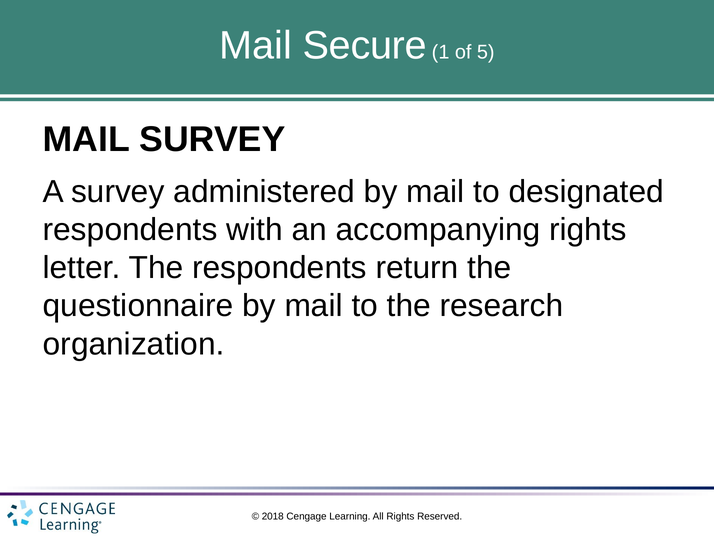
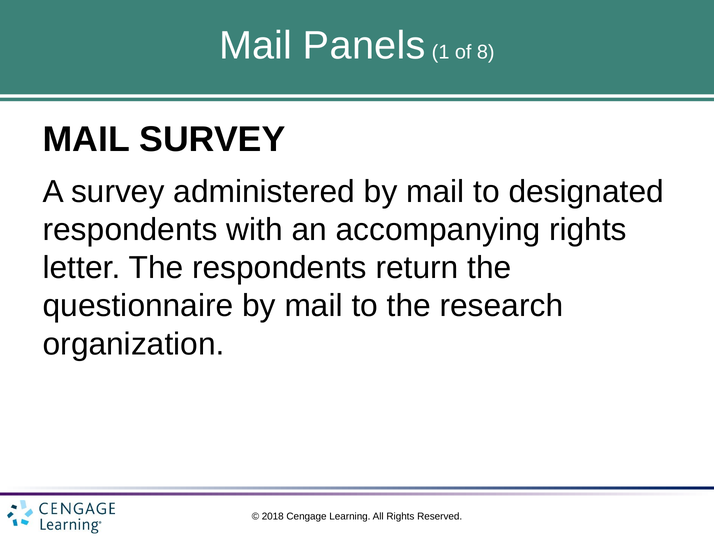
Secure: Secure -> Panels
5: 5 -> 8
